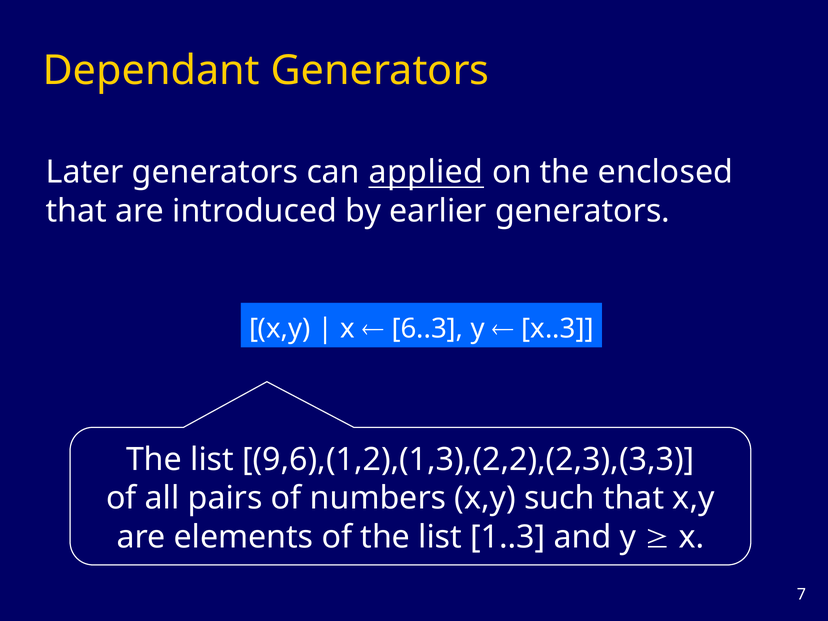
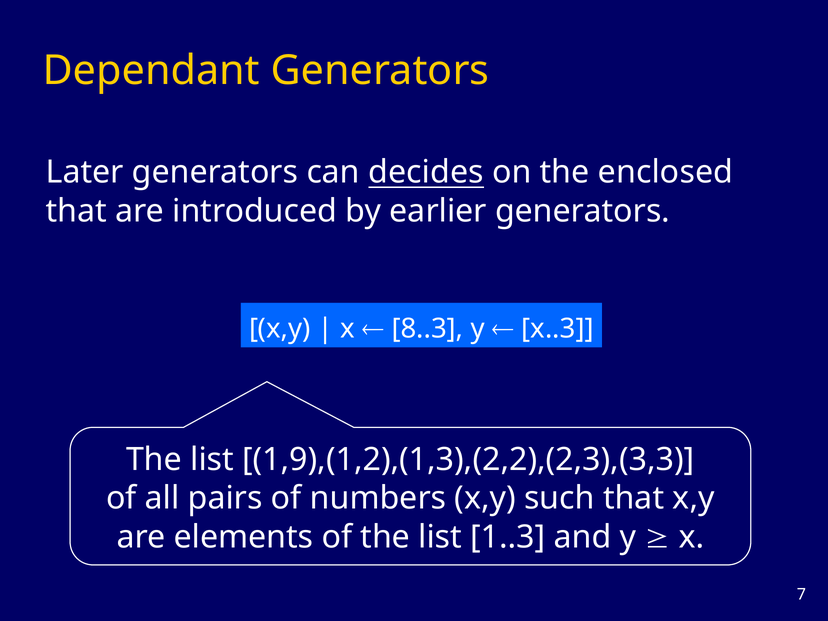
applied: applied -> decides
6..3: 6..3 -> 8..3
9,6),(1,2),(1,3),(2,2),(2,3),(3,3: 9,6),(1,2),(1,3),(2,2),(2,3),(3,3 -> 1,9),(1,2),(1,3),(2,2),(2,3),(3,3
